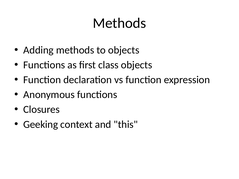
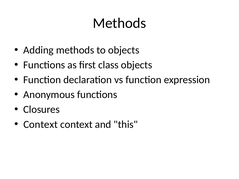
Geeking at (41, 125): Geeking -> Context
